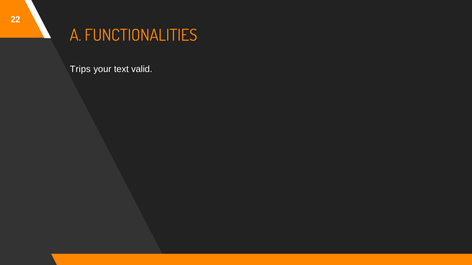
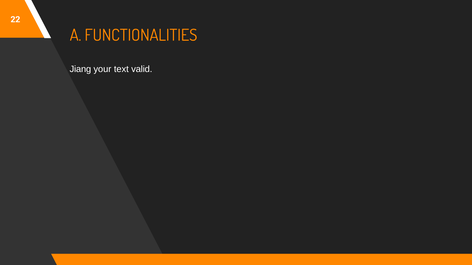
Trips: Trips -> Jiang
